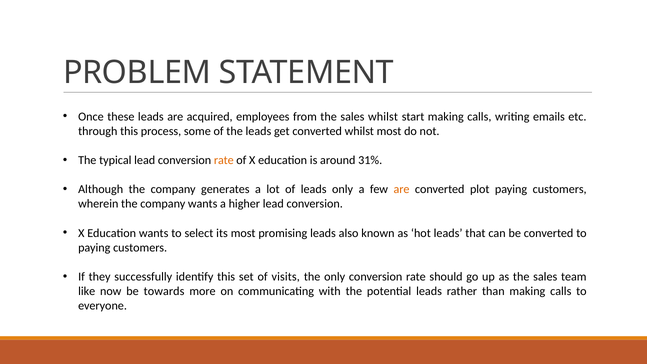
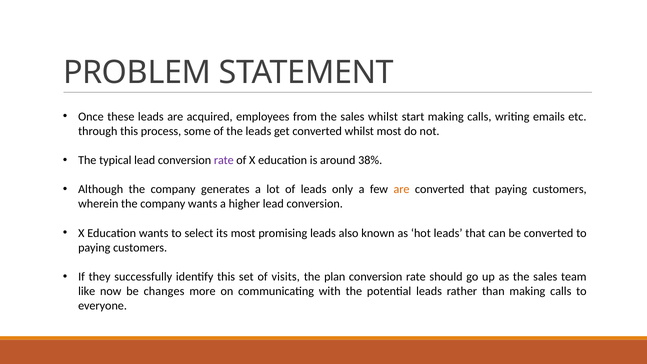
rate at (224, 160) colour: orange -> purple
31%: 31% -> 38%
converted plot: plot -> that
the only: only -> plan
towards: towards -> changes
